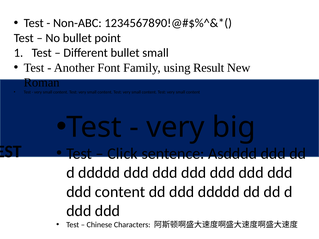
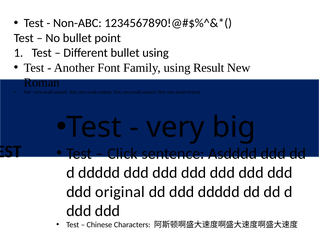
bullet small: small -> using
ddd content: content -> original
